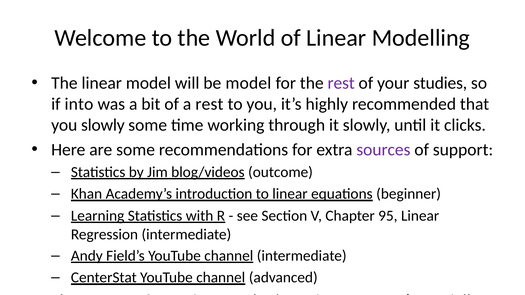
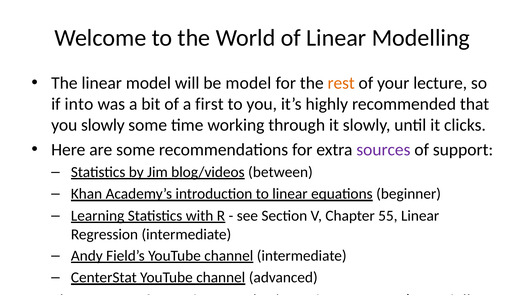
rest at (341, 83) colour: purple -> orange
studies: studies -> lecture
a rest: rest -> first
outcome: outcome -> between
95: 95 -> 55
